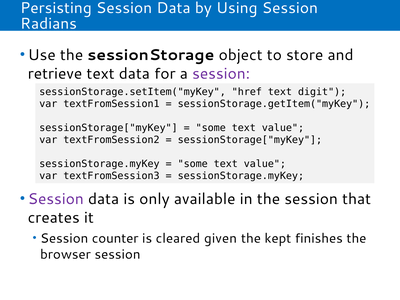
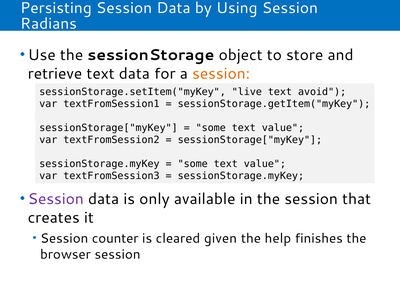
session at (221, 74) colour: purple -> orange
href: href -> live
digit: digit -> avoid
kept: kept -> help
